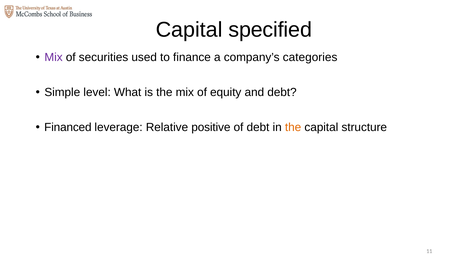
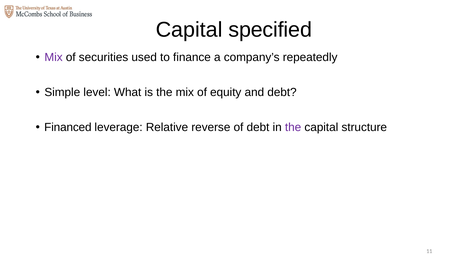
categories: categories -> repeatedly
positive: positive -> reverse
the at (293, 127) colour: orange -> purple
